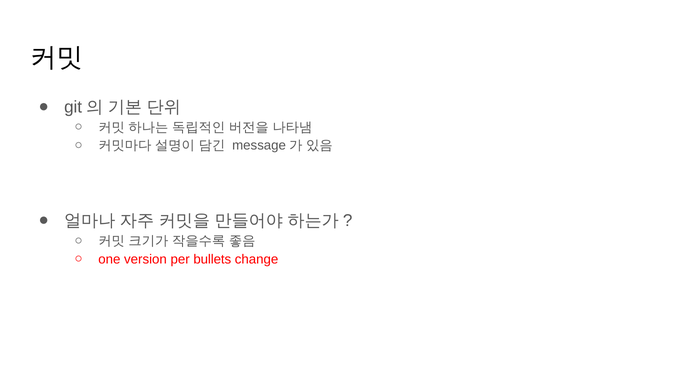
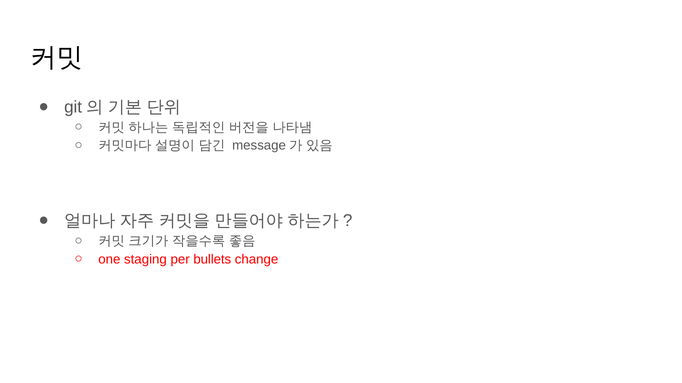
version: version -> staging
